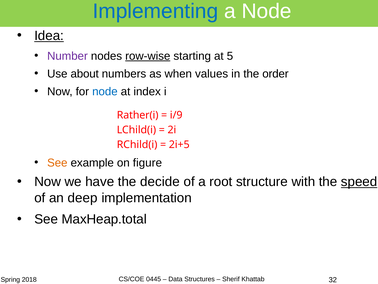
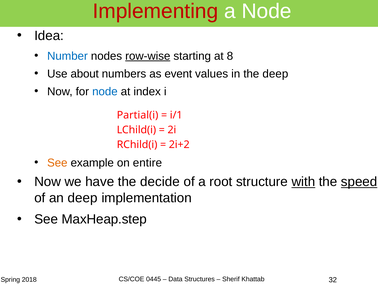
Implementing colour: blue -> red
Idea underline: present -> none
Number colour: purple -> blue
5: 5 -> 8
when: when -> event
the order: order -> deep
Rather(i: Rather(i -> Partial(i
i/9: i/9 -> i/1
2i+5: 2i+5 -> 2i+2
figure: figure -> entire
with underline: none -> present
MaxHeap.total: MaxHeap.total -> MaxHeap.step
